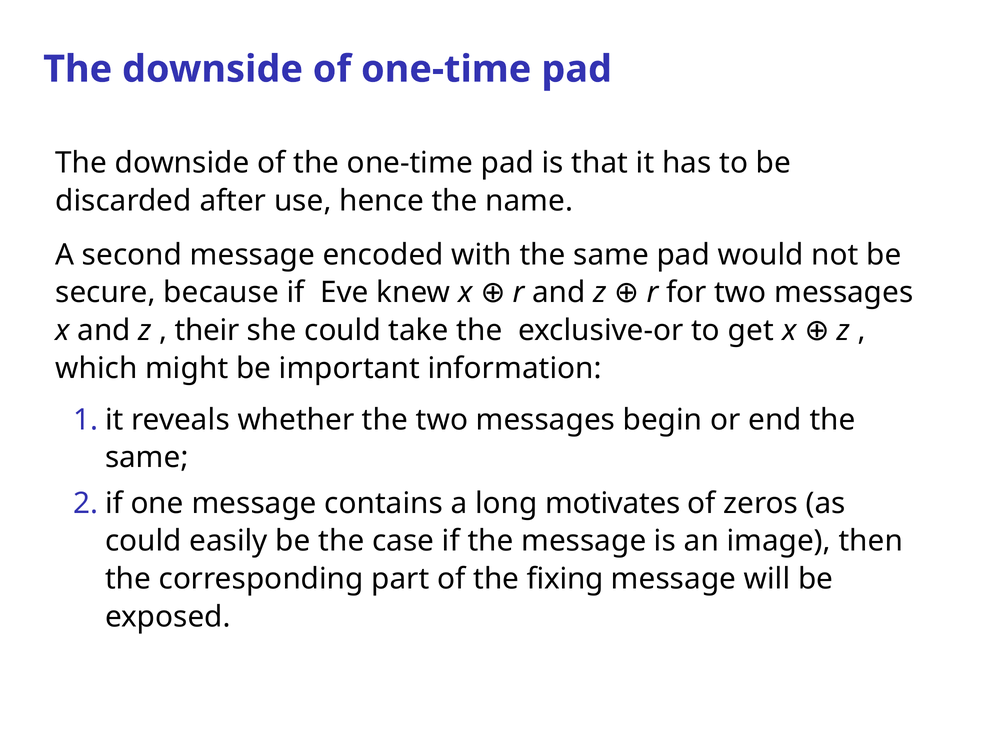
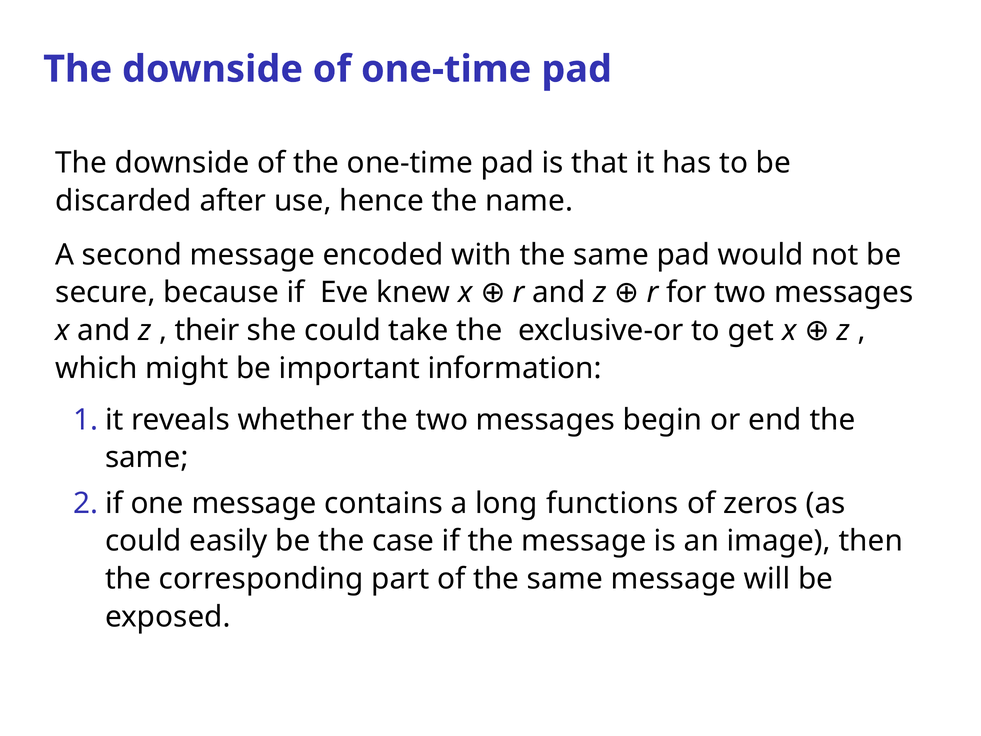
motivates: motivates -> functions
of the fixing: fixing -> same
